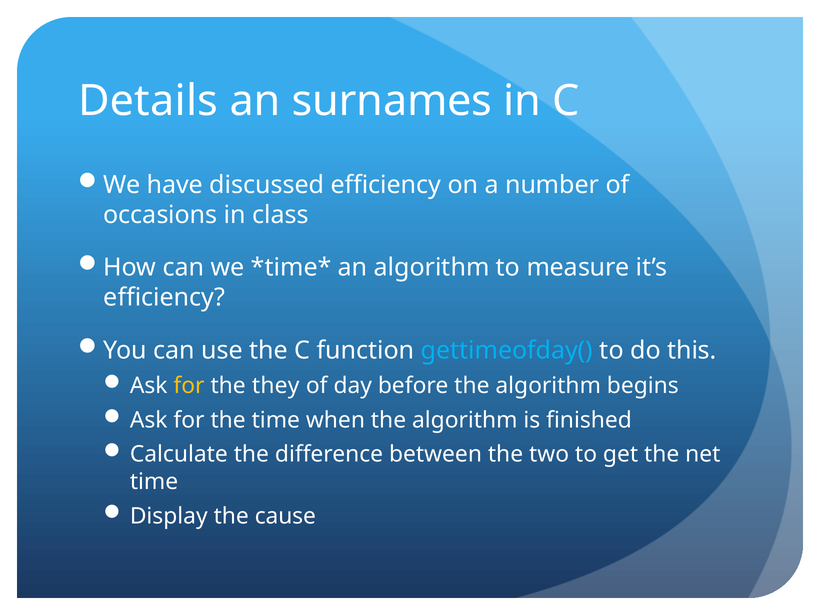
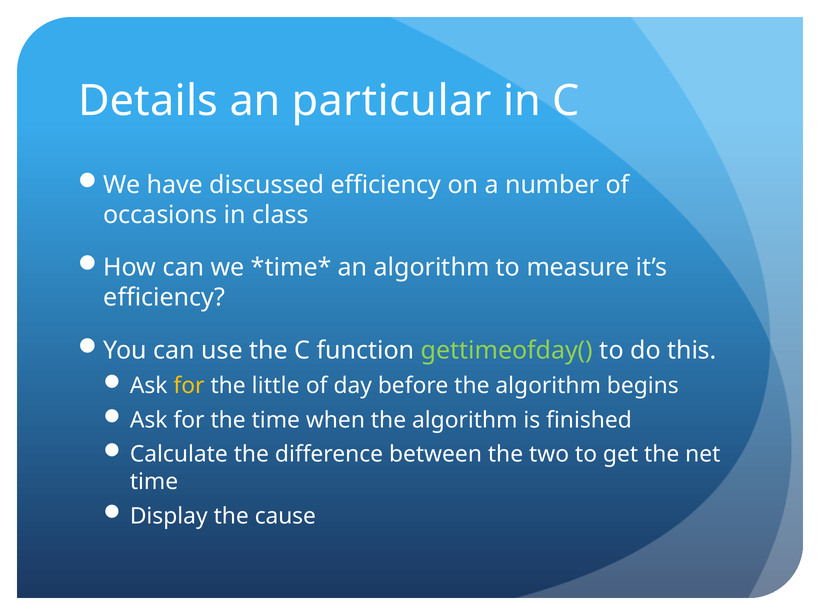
surnames: surnames -> particular
gettimeofday( colour: light blue -> light green
they: they -> little
